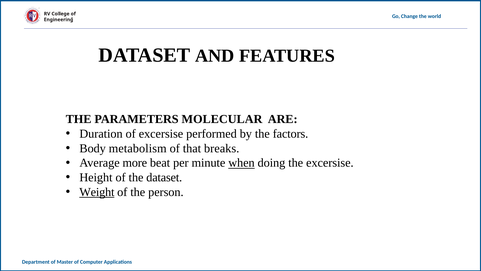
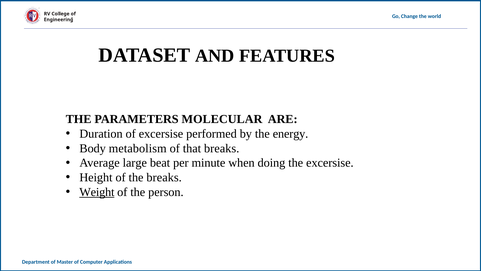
factors: factors -> energy
more: more -> large
when underline: present -> none
the dataset: dataset -> breaks
